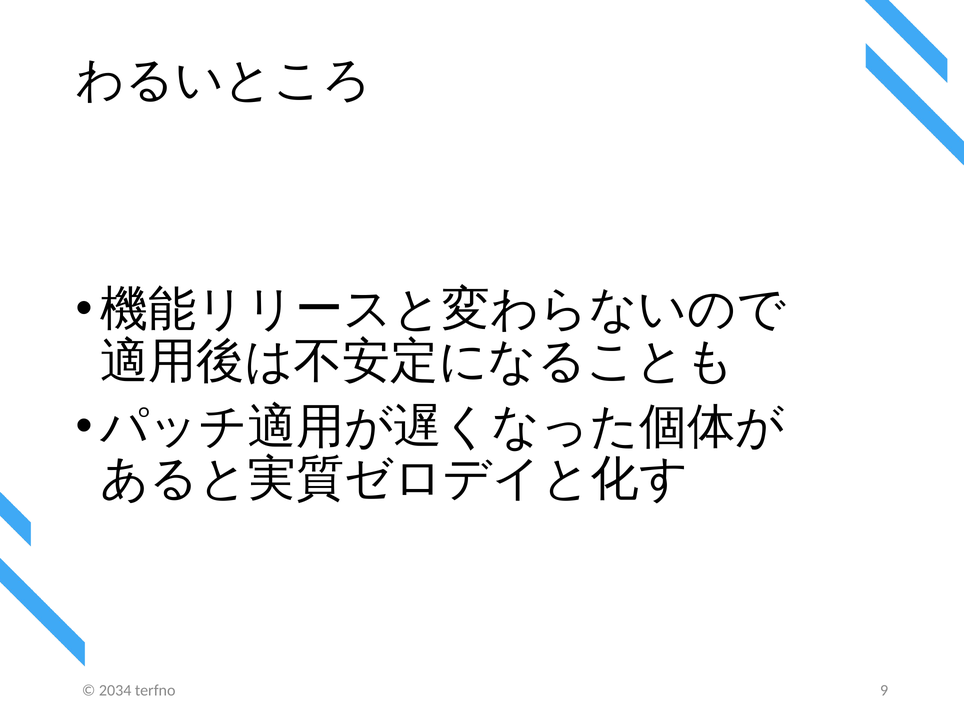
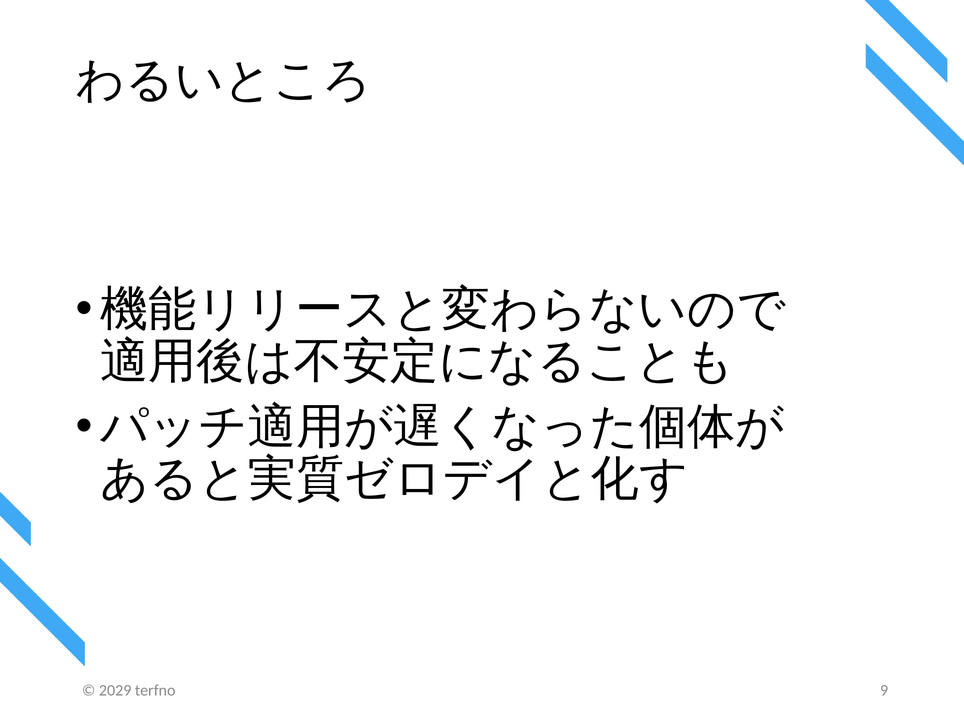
2034: 2034 -> 2029
